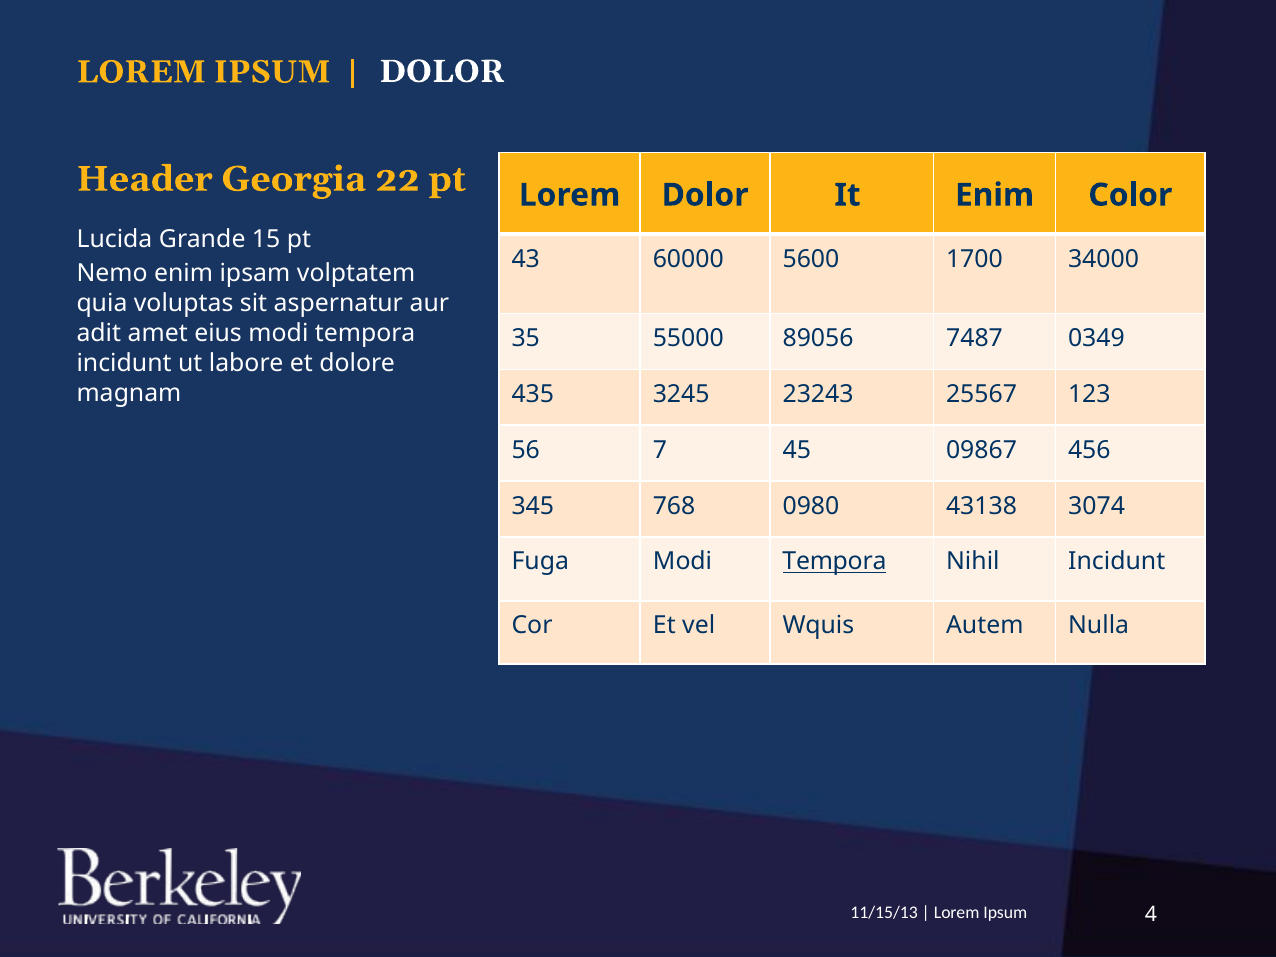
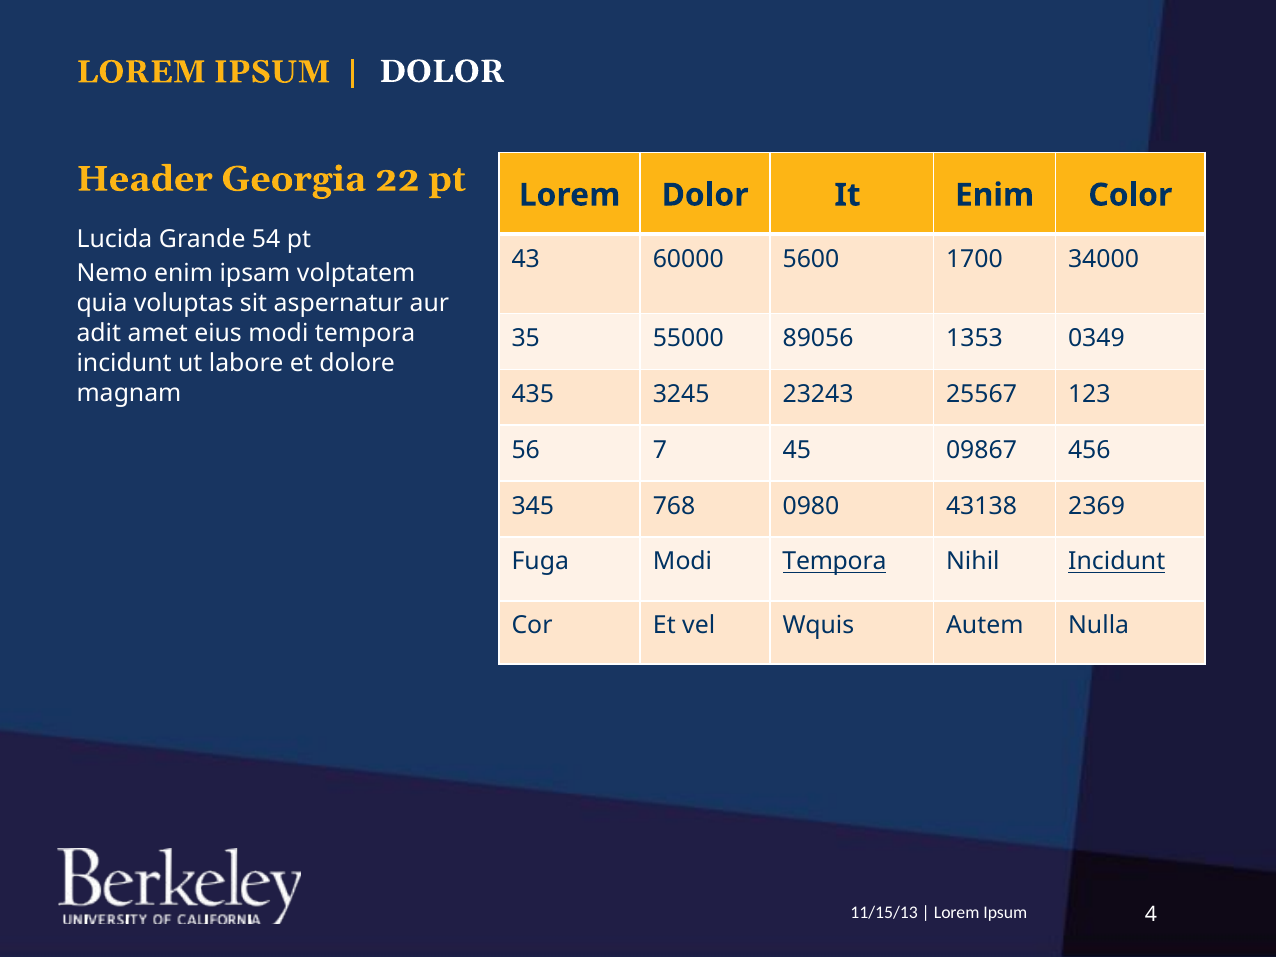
15: 15 -> 54
7487: 7487 -> 1353
3074: 3074 -> 2369
Incidunt at (1117, 562) underline: none -> present
